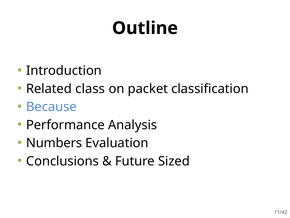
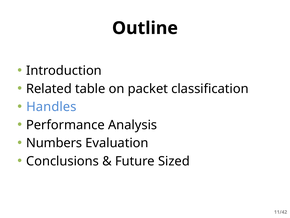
class: class -> table
Because: Because -> Handles
